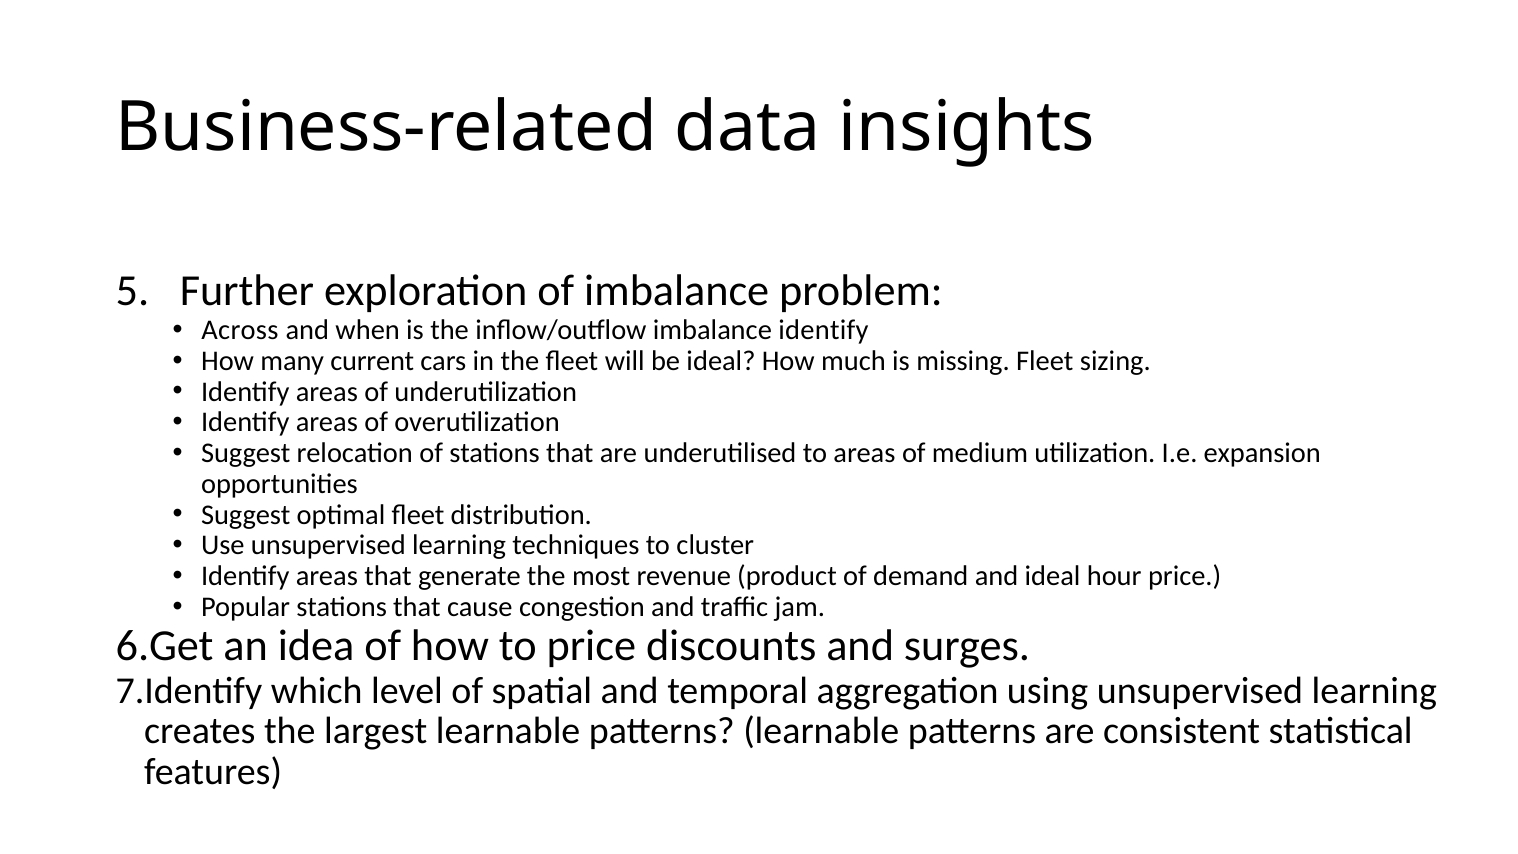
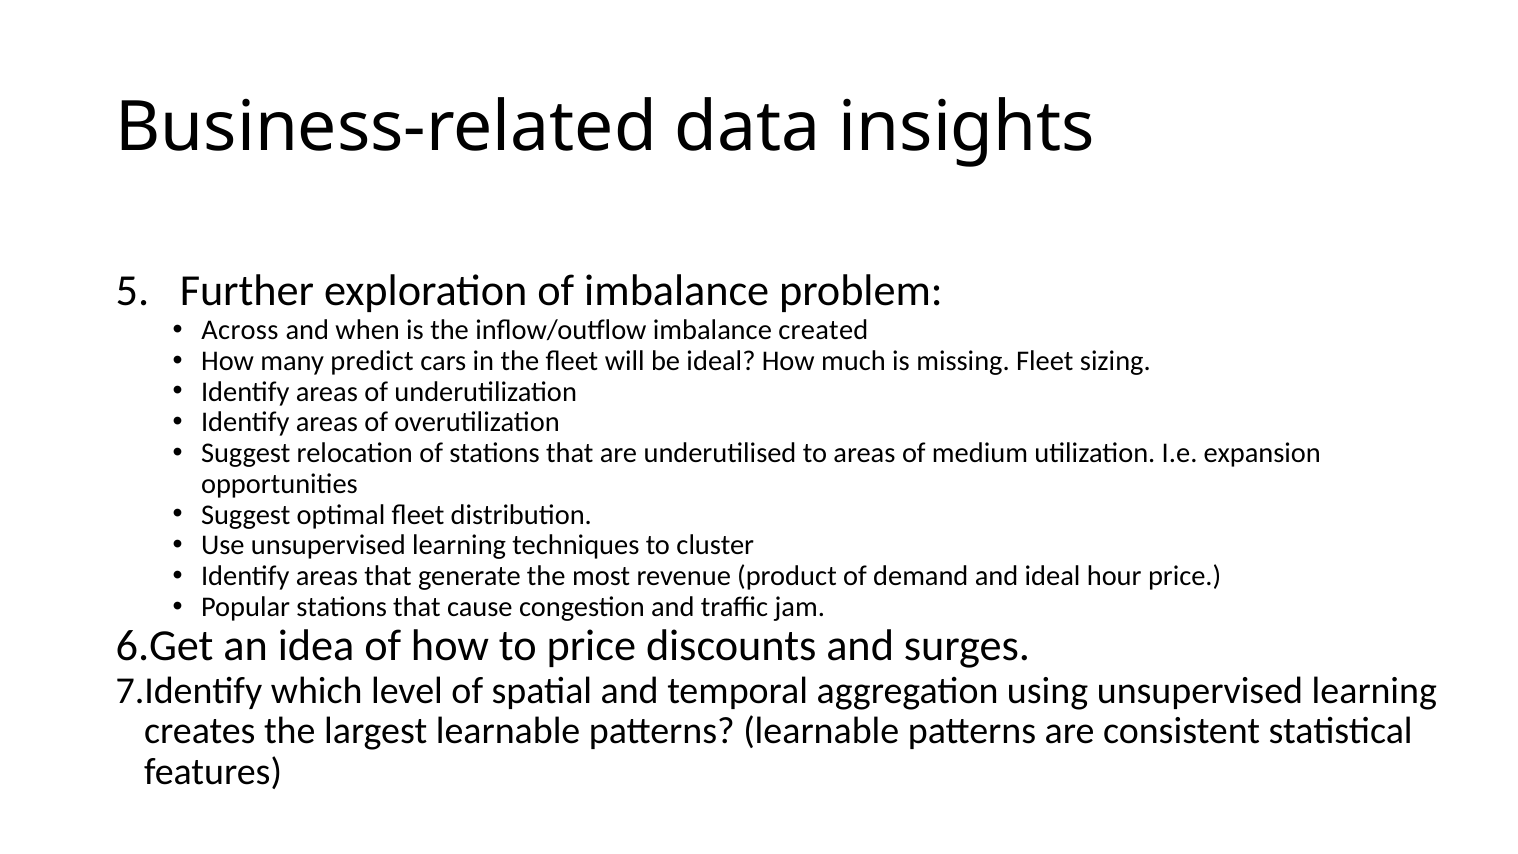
imbalance identify: identify -> created
current: current -> predict
